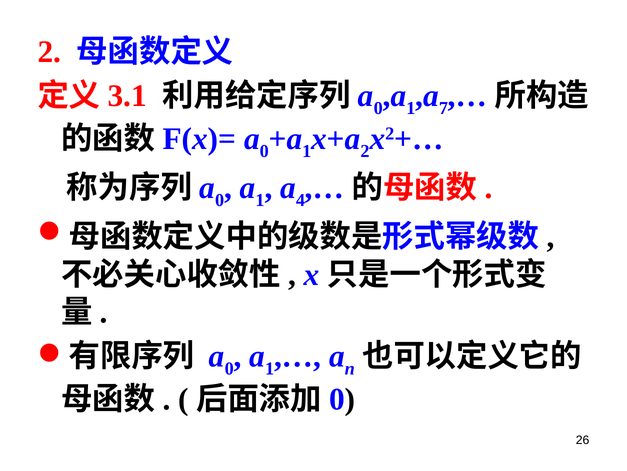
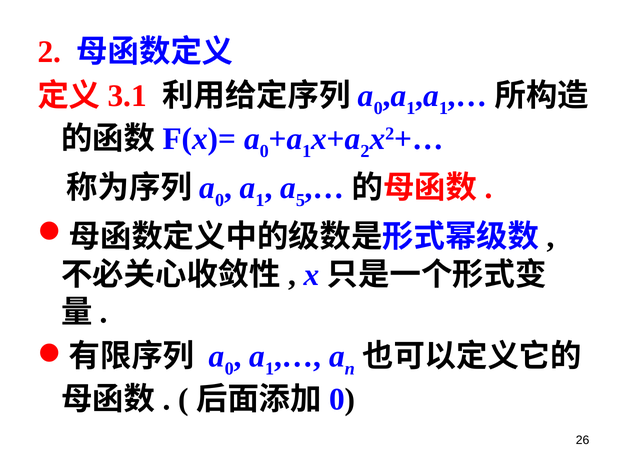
7 at (443, 108): 7 -> 1
4: 4 -> 5
